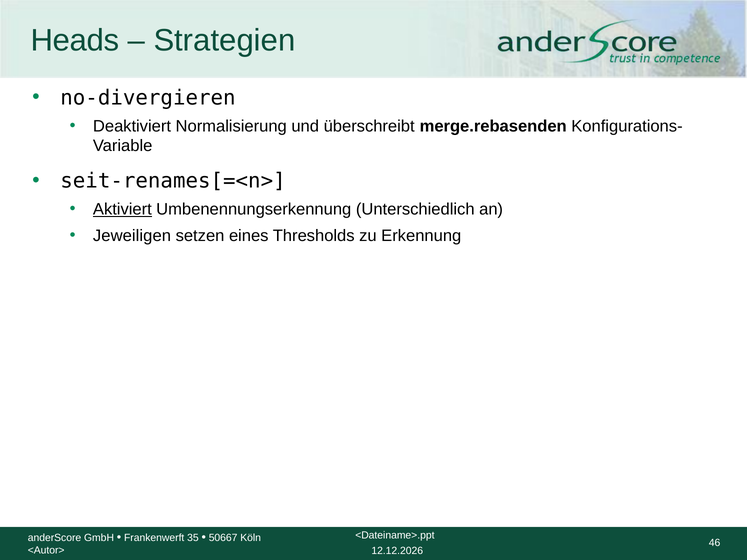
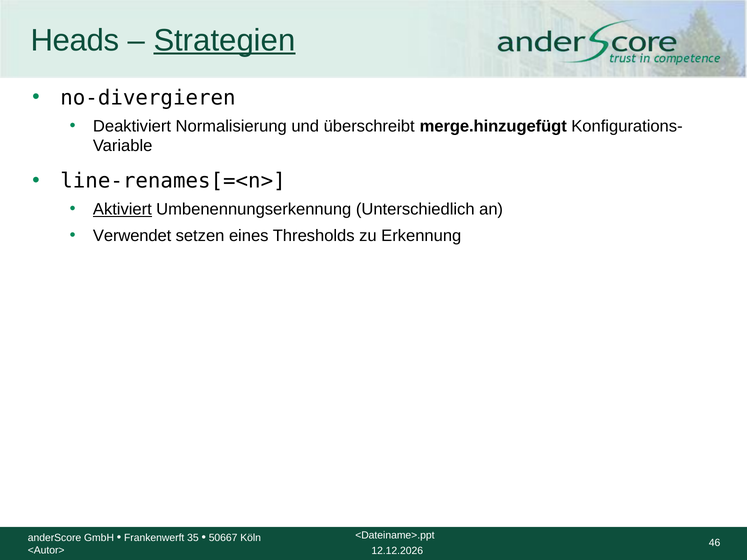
Strategien underline: none -> present
merge.rebasenden: merge.rebasenden -> merge.hinzugefügt
seit-renames[=<n>: seit-renames[=<n> -> line-renames[=<n>
Jeweiligen: Jeweiligen -> Verwendet
